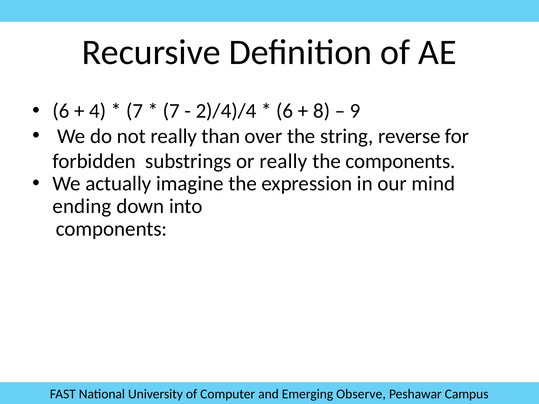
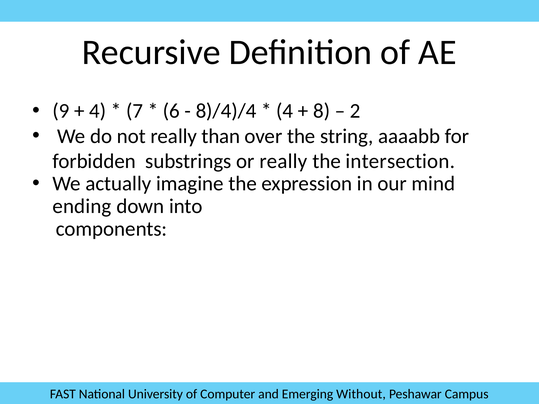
6 at (61, 111): 6 -> 9
7 at (171, 111): 7 -> 6
2)/4)/4: 2)/4)/4 -> 8)/4)/4
6 at (285, 111): 6 -> 4
9: 9 -> 2
reverse: reverse -> aaaabb
the components: components -> intersection
Observe: Observe -> Without
